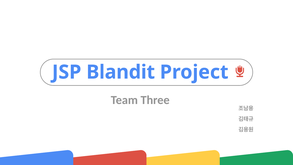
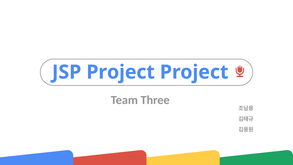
JSP Blandit: Blandit -> Project
